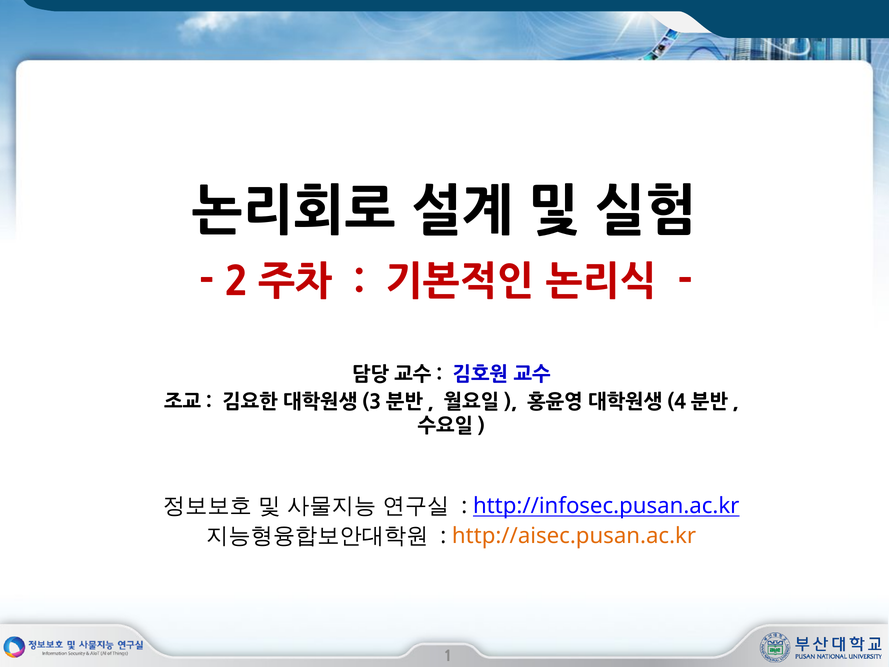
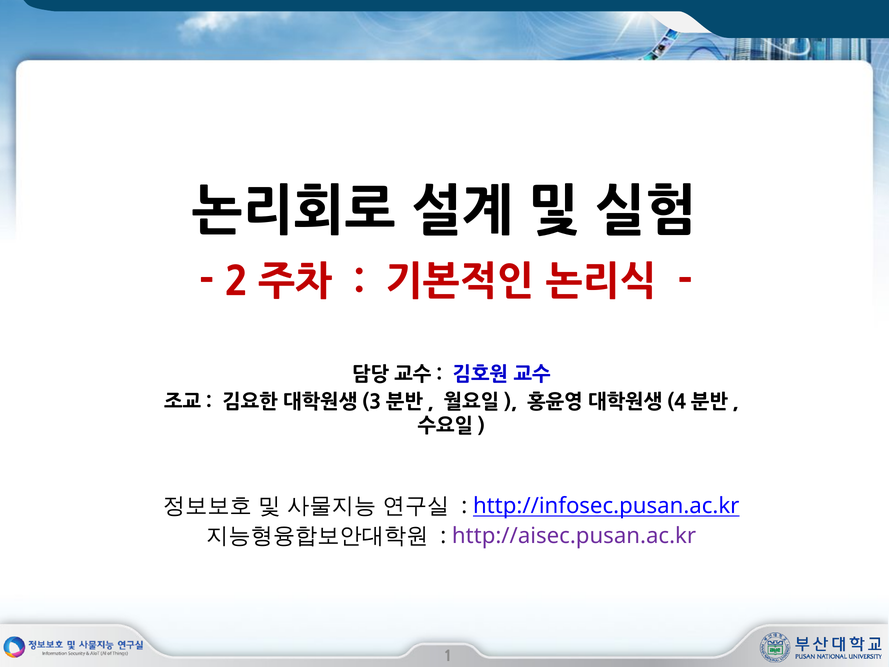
http://aisec.pusan.ac.kr colour: orange -> purple
